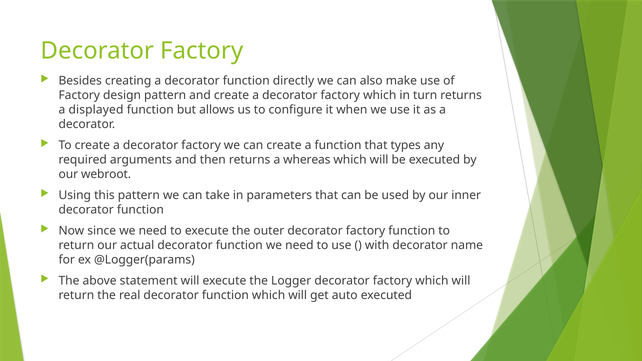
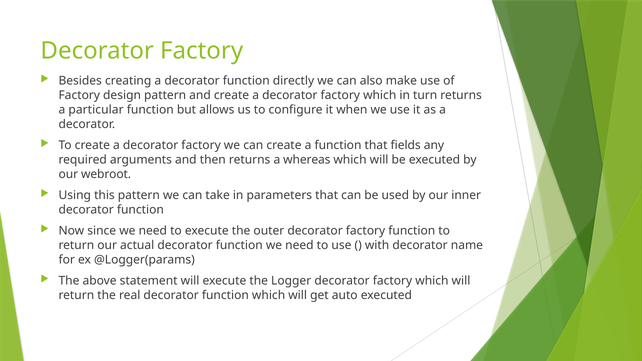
displayed: displayed -> particular
types: types -> fields
